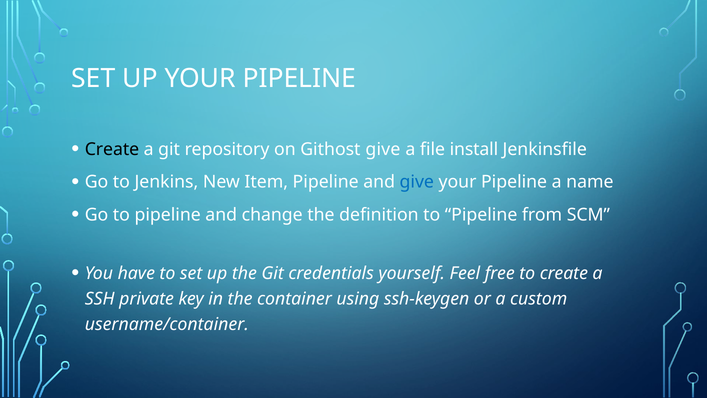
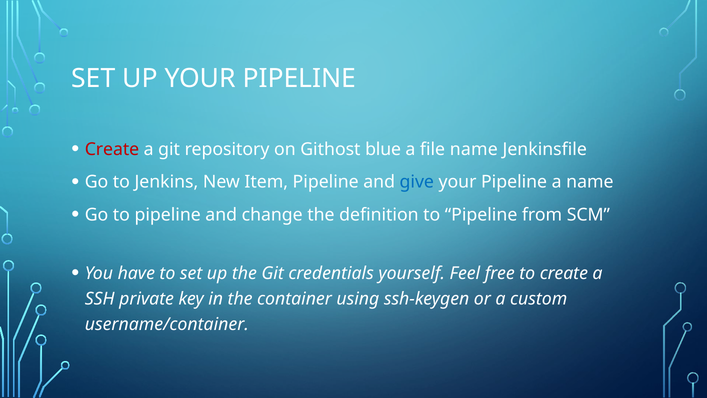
Create at (112, 149) colour: black -> red
Githost give: give -> blue
file install: install -> name
